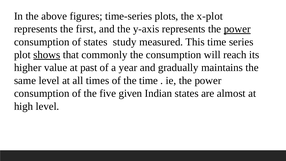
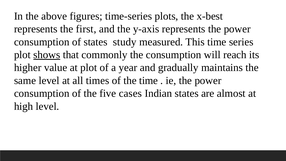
x-plot: x-plot -> x-best
power at (237, 29) underline: present -> none
at past: past -> plot
given: given -> cases
